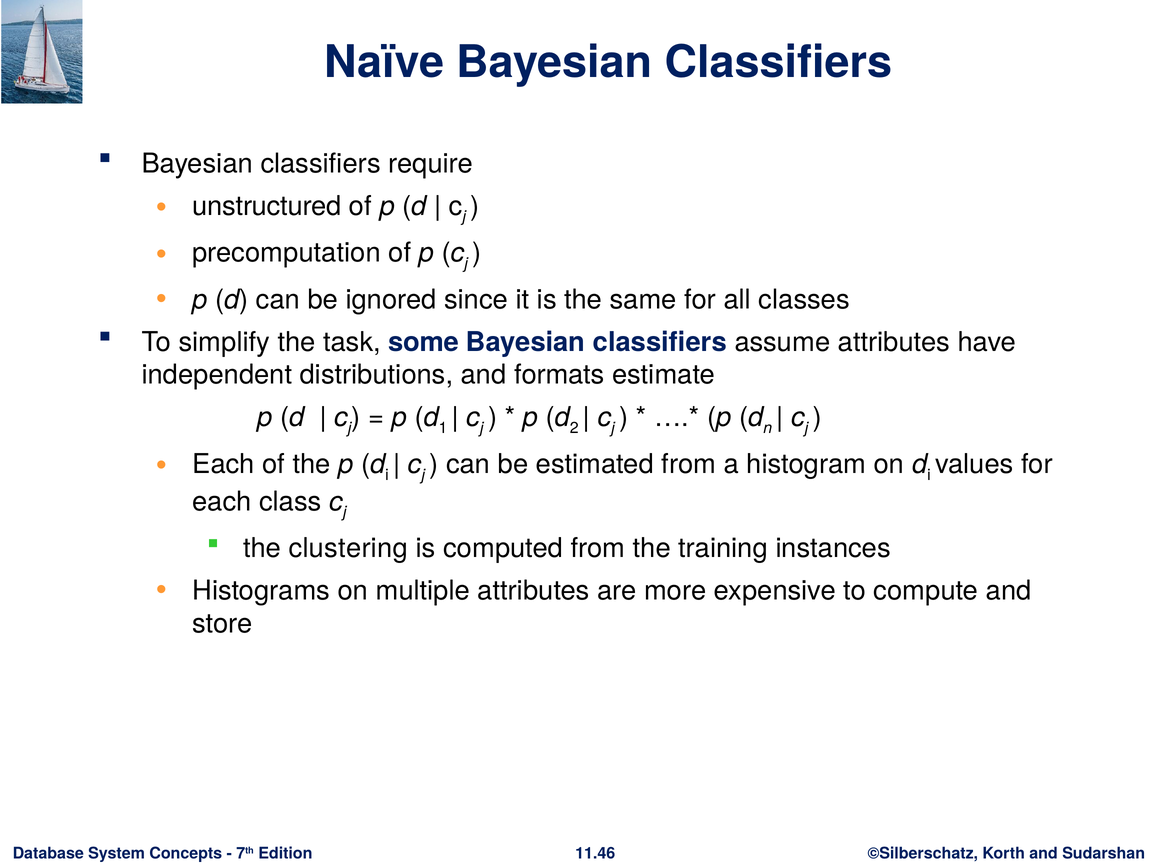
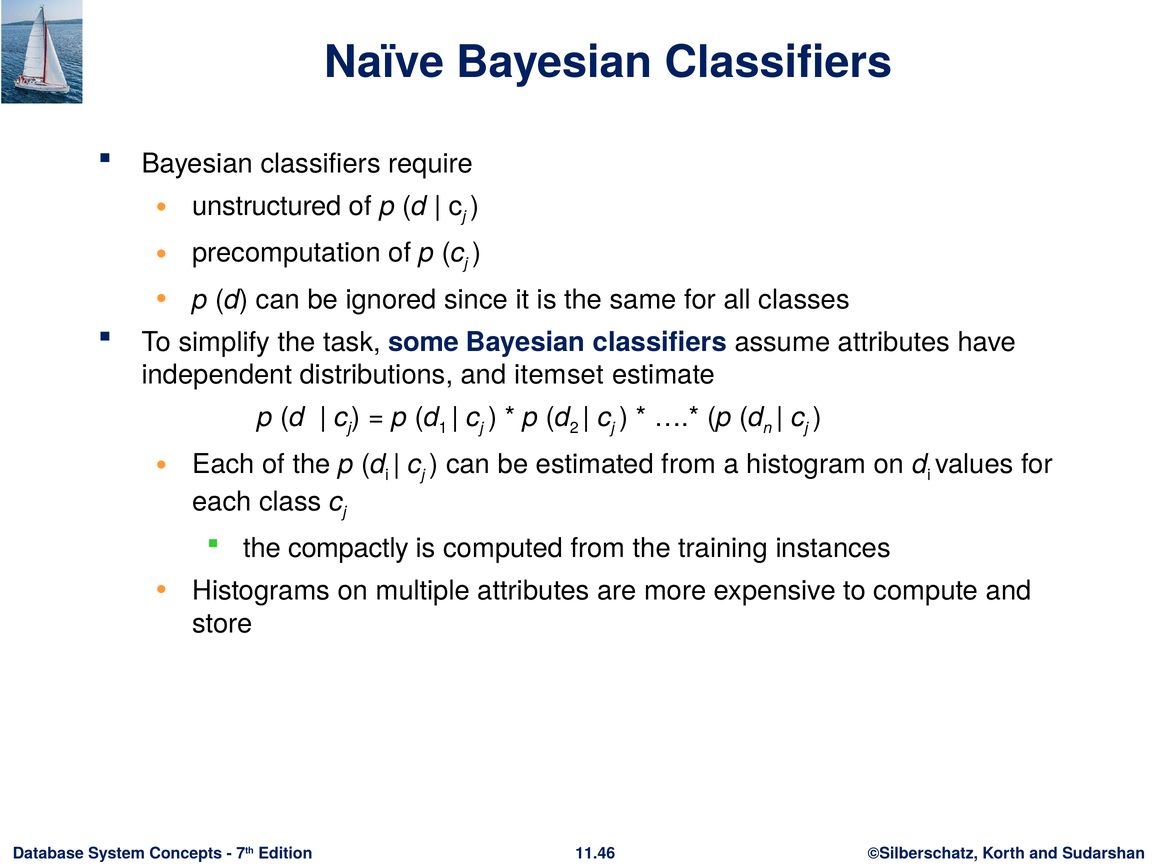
formats: formats -> itemset
clustering: clustering -> compactly
